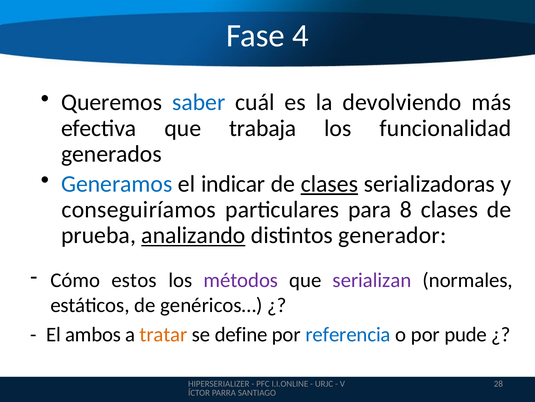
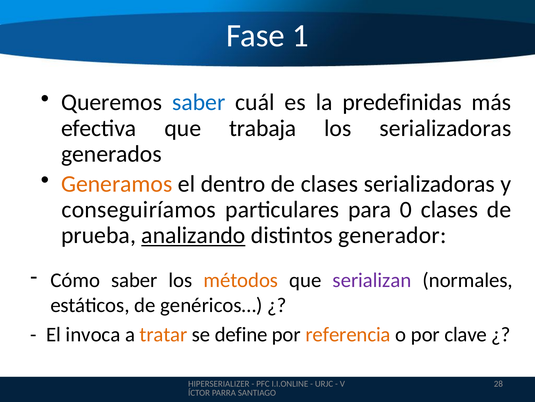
4: 4 -> 1
devolviendo: devolviendo -> predefinidas
los funcionalidad: funcionalidad -> serializadoras
Generamos colour: blue -> orange
indicar: indicar -> dentro
clases at (329, 184) underline: present -> none
8: 8 -> 0
Cómo estos: estos -> saber
métodos colour: purple -> orange
ambos: ambos -> invoca
referencia colour: blue -> orange
pude: pude -> clave
